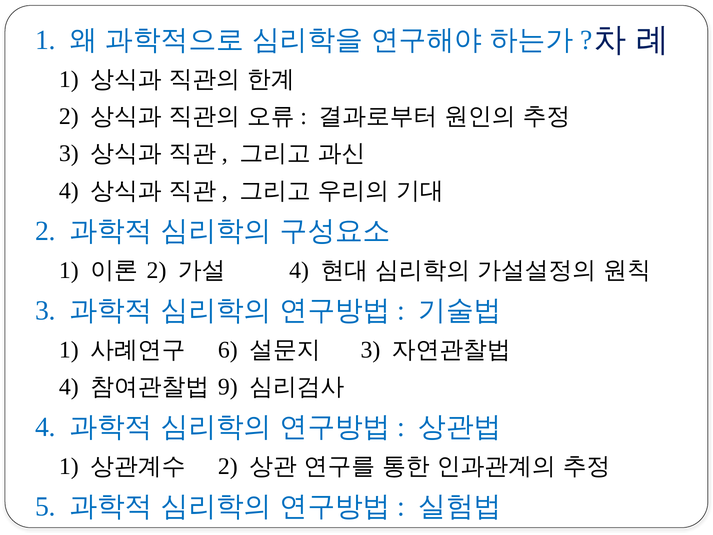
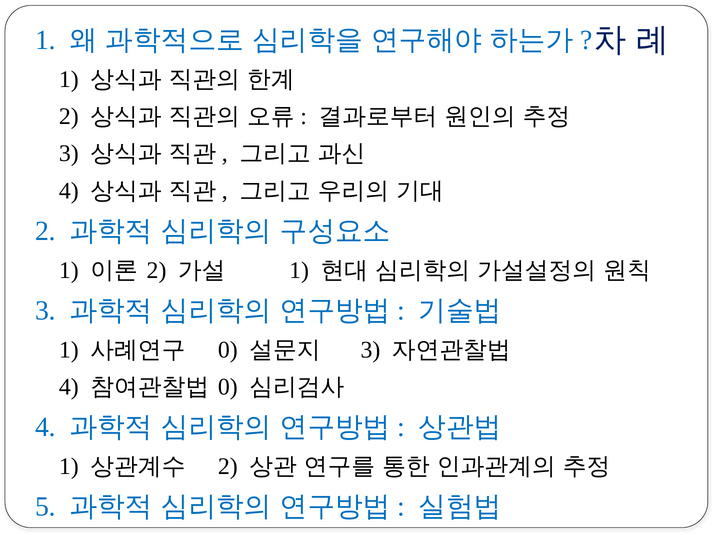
4 at (299, 270): 4 -> 1
6 at (228, 350): 6 -> 0
9 at (228, 387): 9 -> 0
